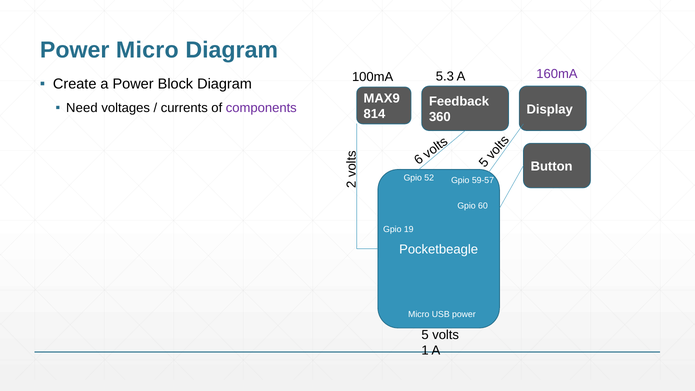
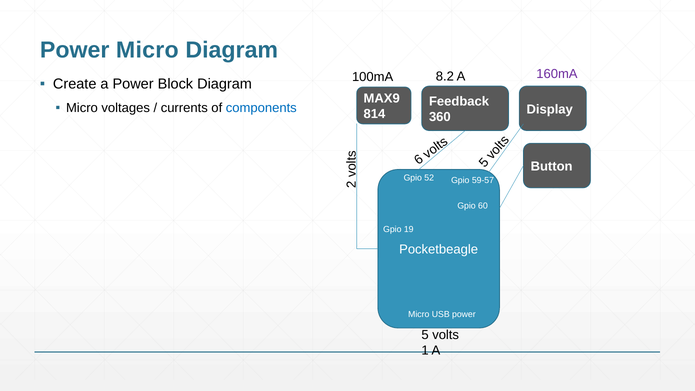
5.3: 5.3 -> 8.2
Need at (82, 108): Need -> Micro
components colour: purple -> blue
